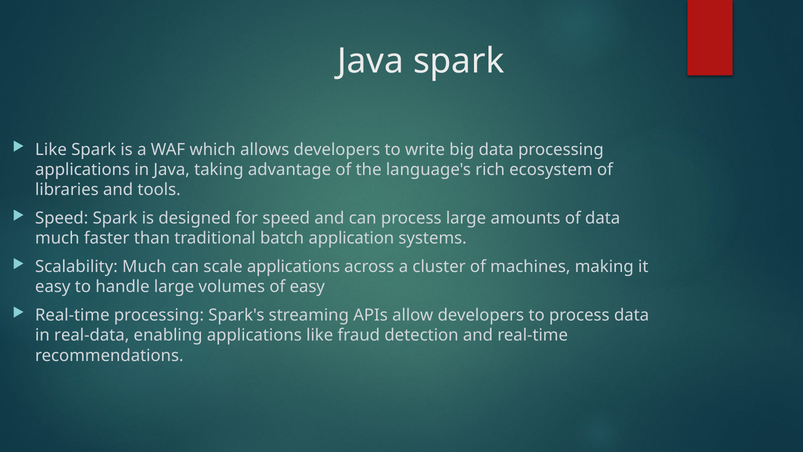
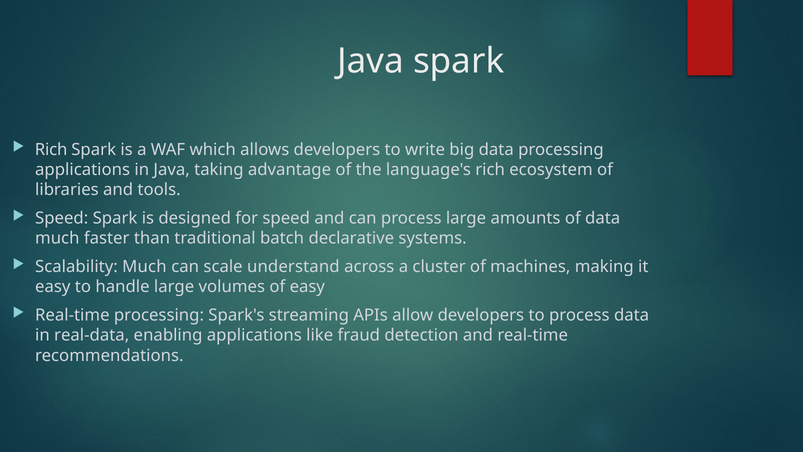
Like at (51, 149): Like -> Rich
application: application -> declarative
scale applications: applications -> understand
